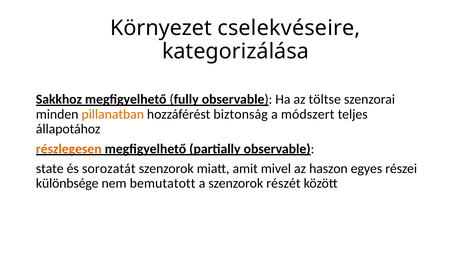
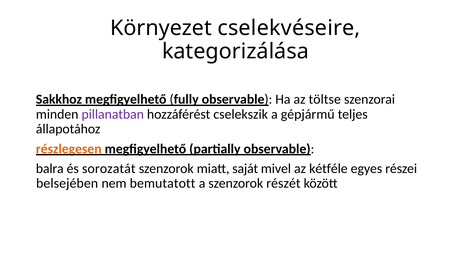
pillanatban colour: orange -> purple
biztonság: biztonság -> cselekszik
módszert: módszert -> gépjármű
state: state -> balra
amit: amit -> saját
haszon: haszon -> kétféle
különbsége: különbsége -> belsejében
